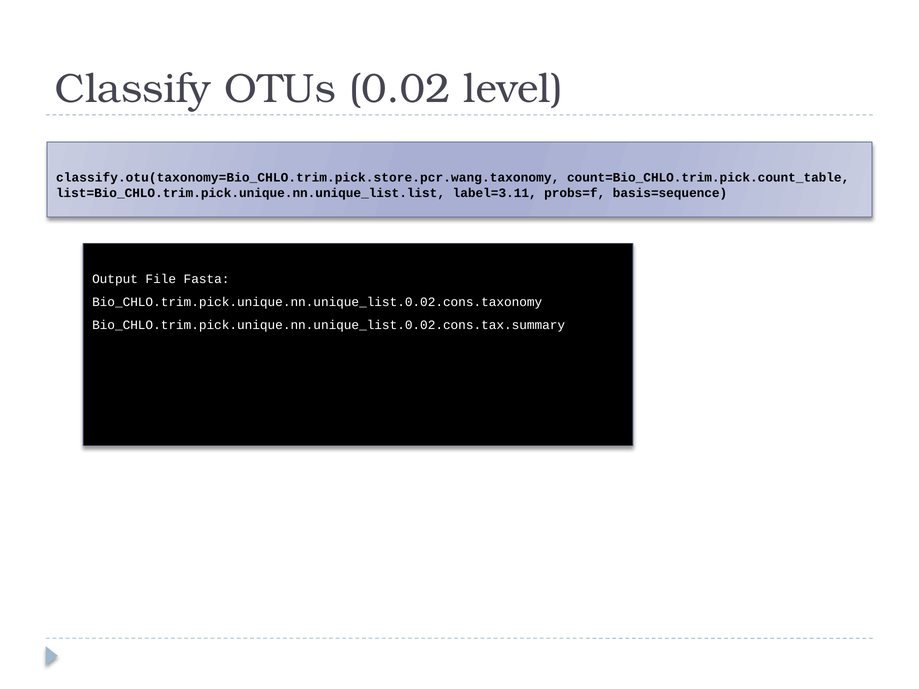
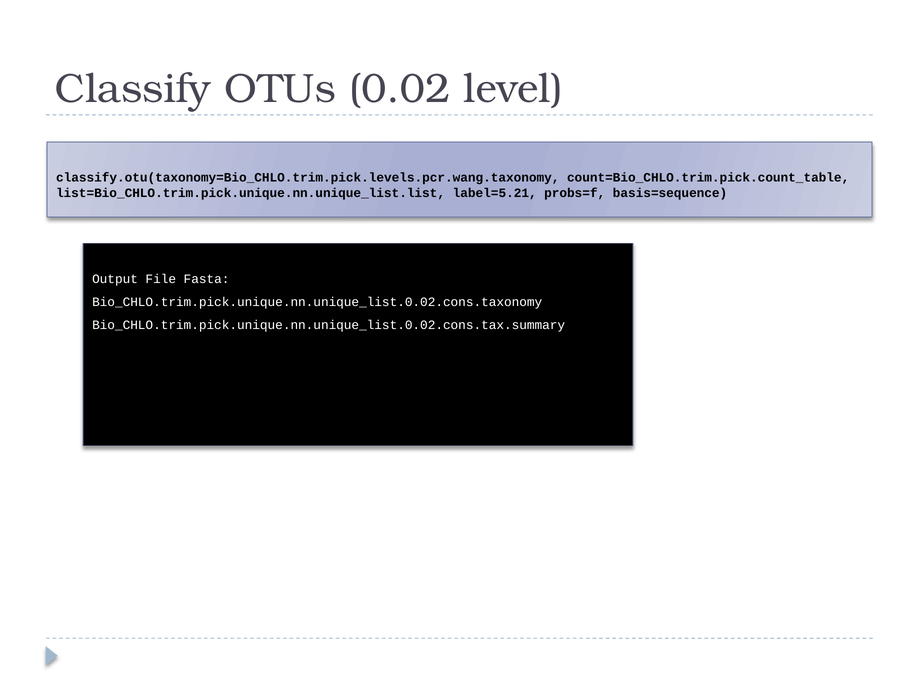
classify.otu(taxonomy=Bio_CHLO.trim.pick.store.pcr.wang.taxonomy: classify.otu(taxonomy=Bio_CHLO.trim.pick.store.pcr.wang.taxonomy -> classify.otu(taxonomy=Bio_CHLO.trim.pick.levels.pcr.wang.taxonomy
label=3.11: label=3.11 -> label=5.21
